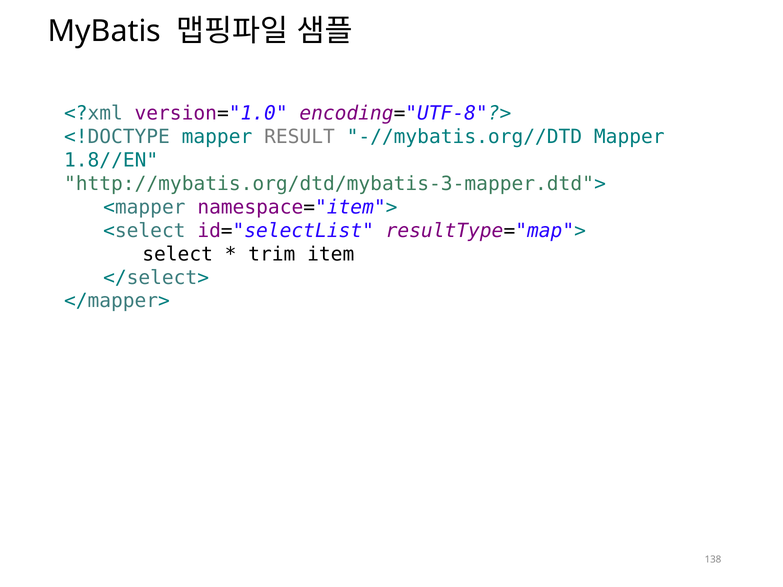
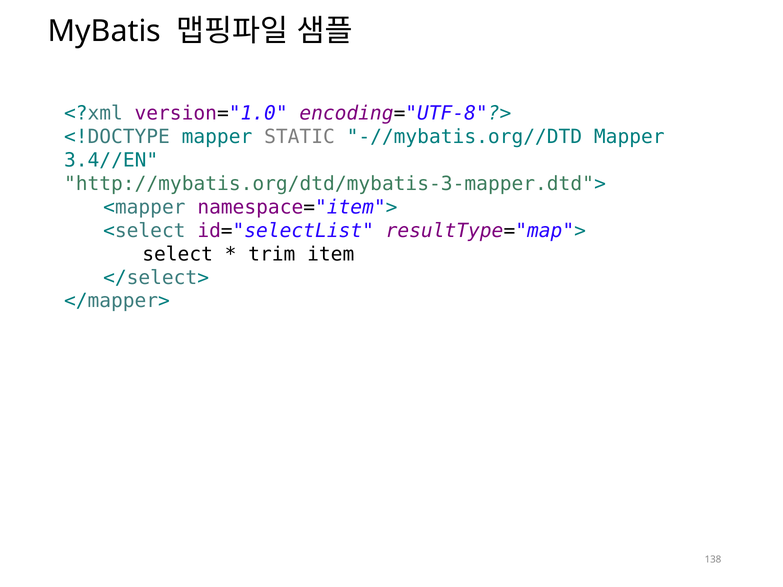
RESULT: RESULT -> STATIC
1.8//EN: 1.8//EN -> 3.4//EN
